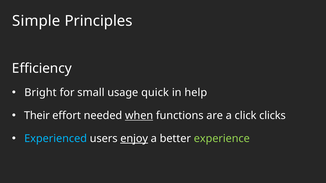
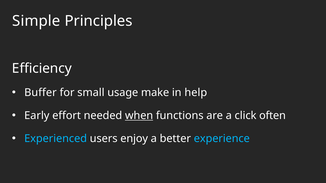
Bright: Bright -> Buffer
quick: quick -> make
Their: Their -> Early
clicks: clicks -> often
enjoy underline: present -> none
experience colour: light green -> light blue
